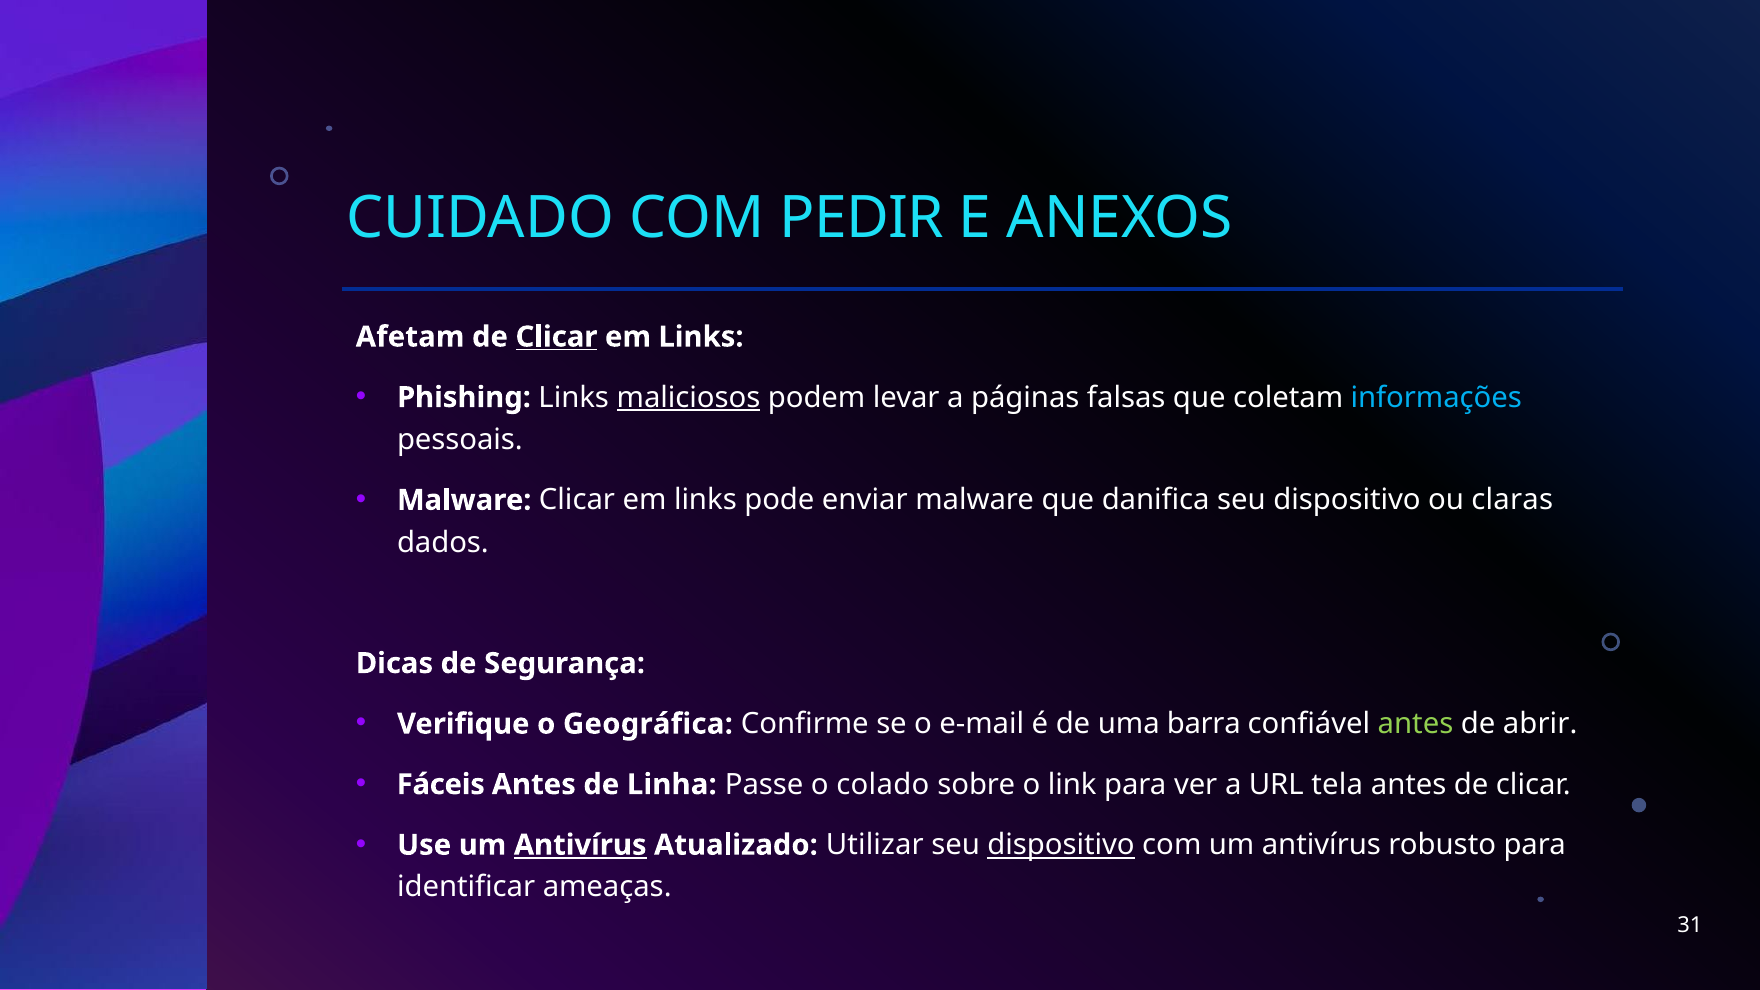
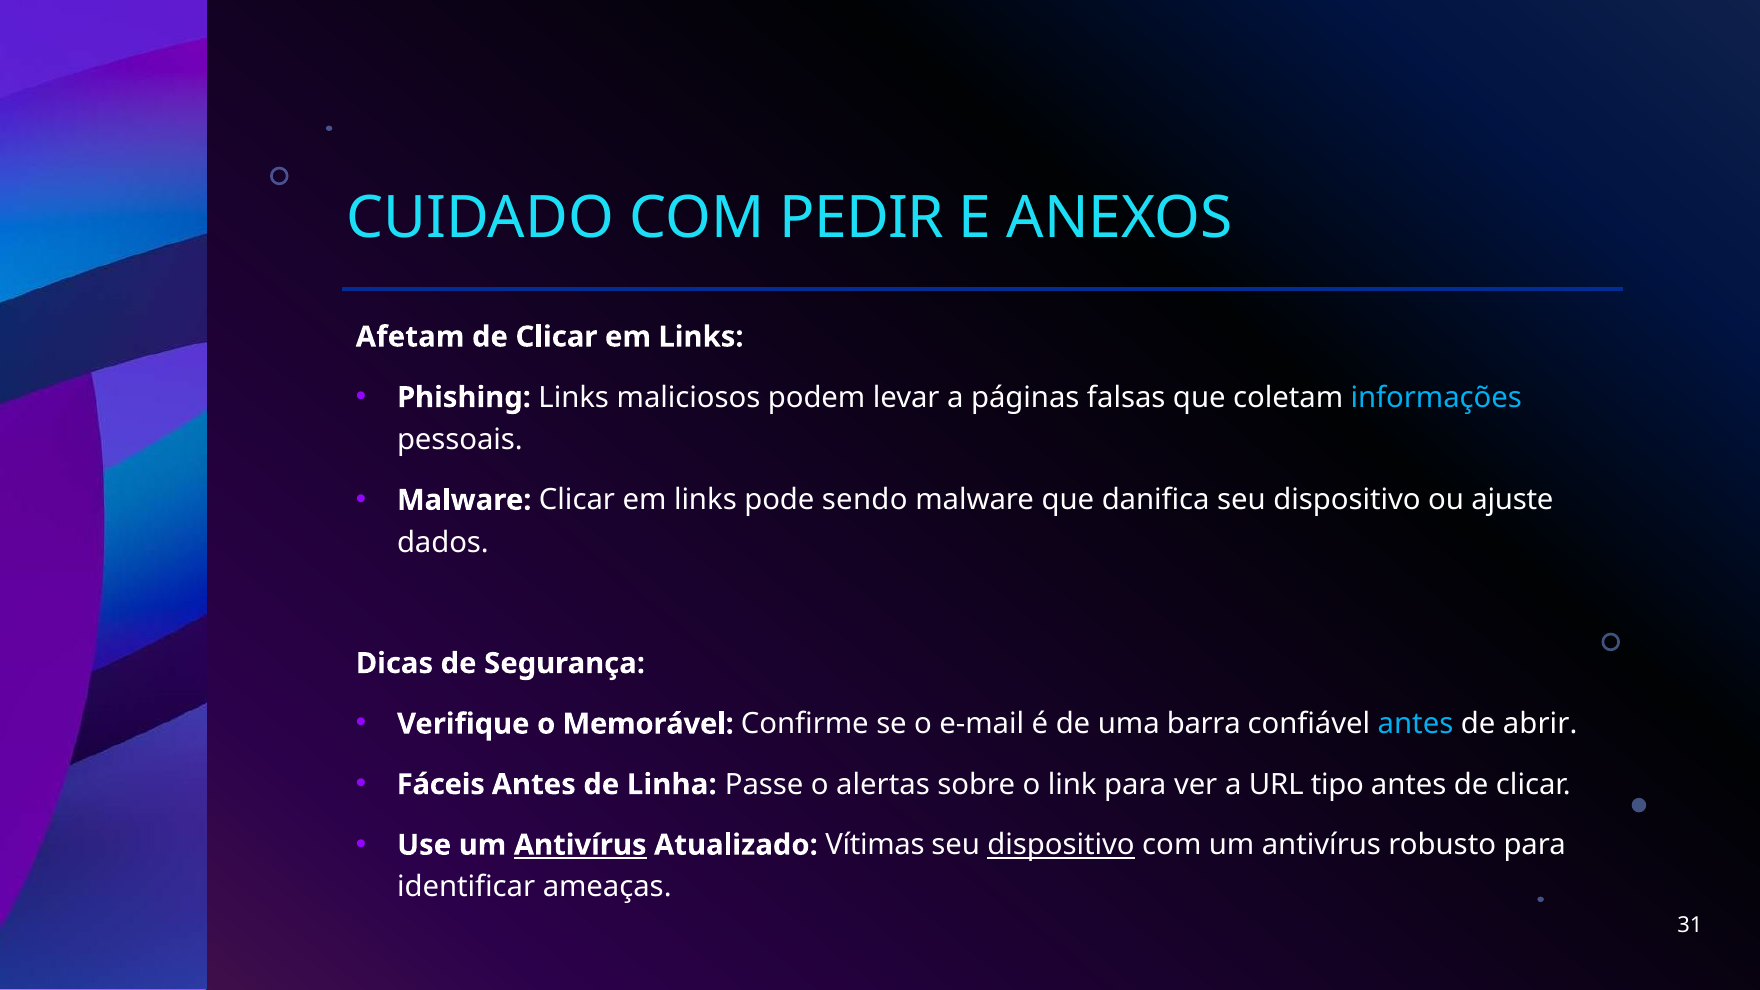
Clicar at (556, 337) underline: present -> none
maliciosos underline: present -> none
enviar: enviar -> sendo
claras: claras -> ajuste
Geográfica: Geográfica -> Memorável
antes at (1416, 724) colour: light green -> light blue
colado: colado -> alertas
tela: tela -> tipo
Utilizar: Utilizar -> Vítimas
